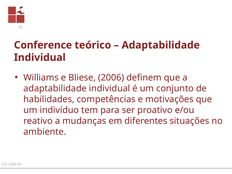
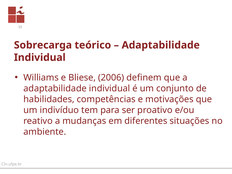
Conference: Conference -> Sobrecarga
